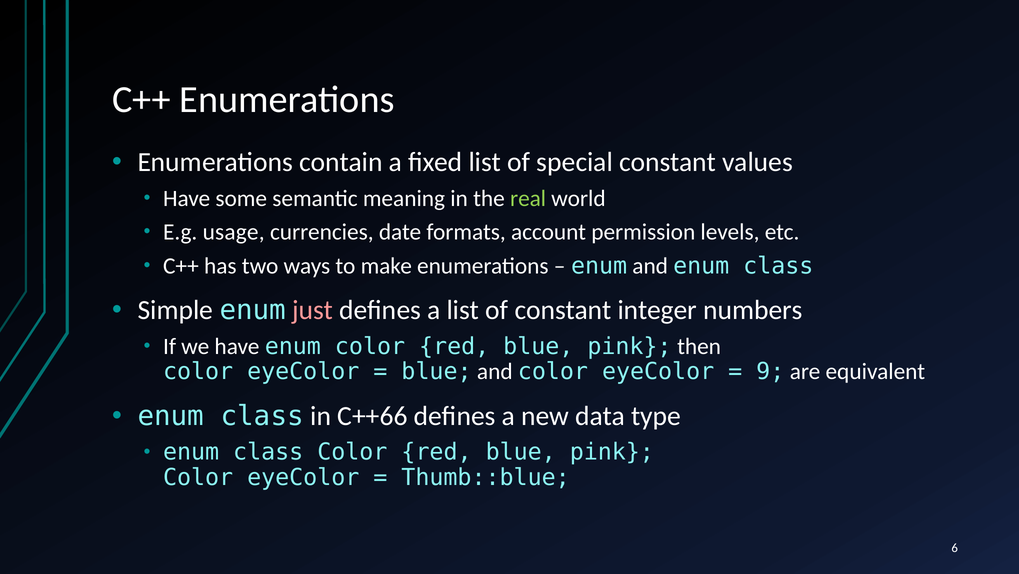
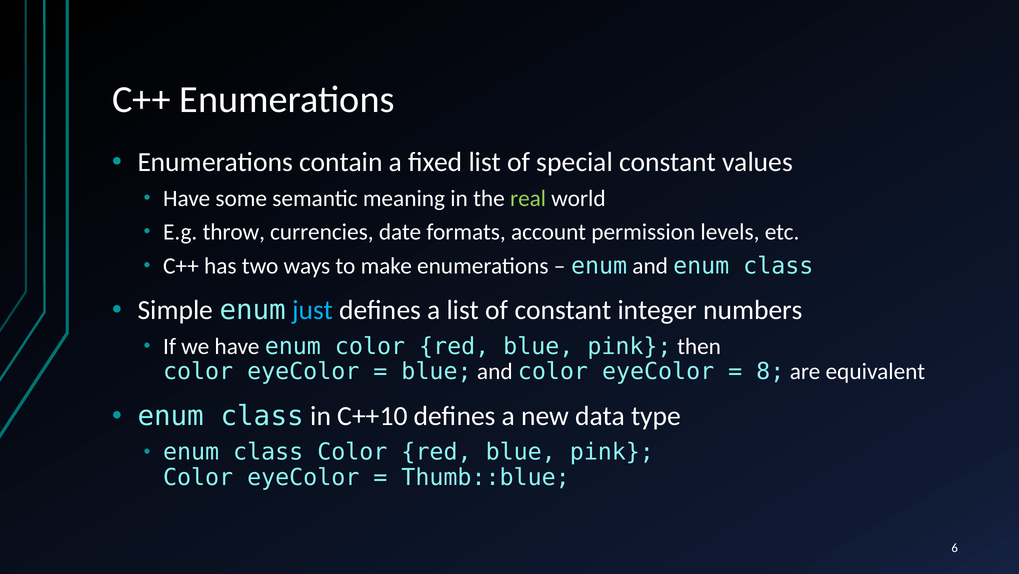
usage: usage -> throw
just colour: pink -> light blue
9: 9 -> 8
C++66: C++66 -> C++10
